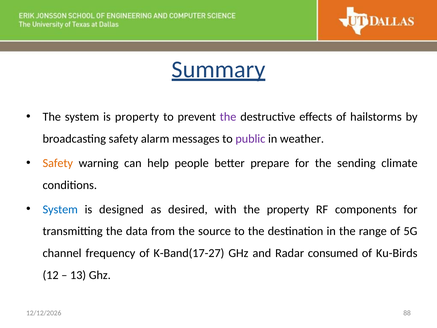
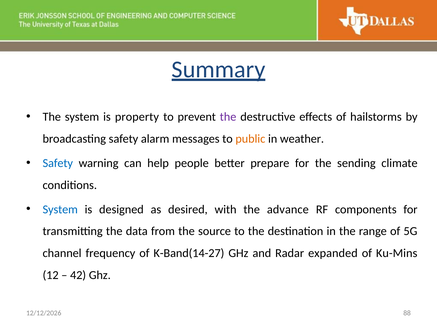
public colour: purple -> orange
Safety at (58, 163) colour: orange -> blue
the property: property -> advance
K-Band(17-27: K-Band(17-27 -> K-Band(14-27
consumed: consumed -> expanded
Ku-Birds: Ku-Birds -> Ku-Mins
13: 13 -> 42
